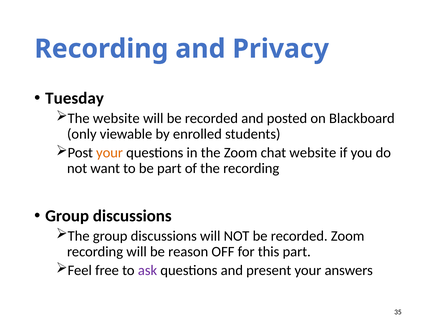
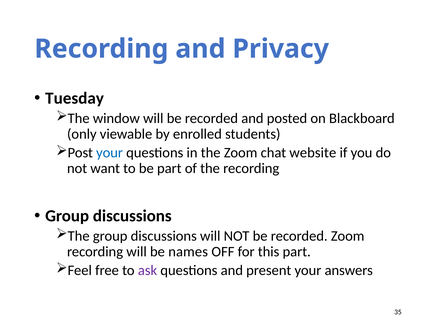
The website: website -> window
your at (110, 153) colour: orange -> blue
reason: reason -> names
